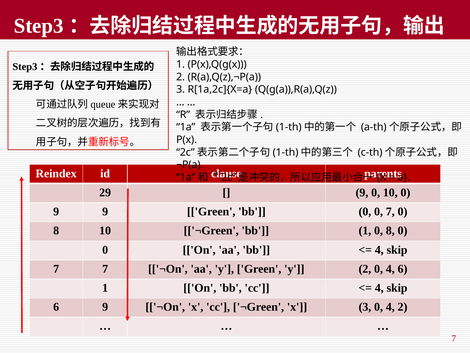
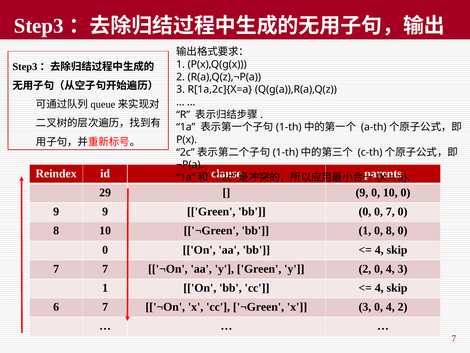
4 6: 6 -> 3
6 9: 9 -> 7
